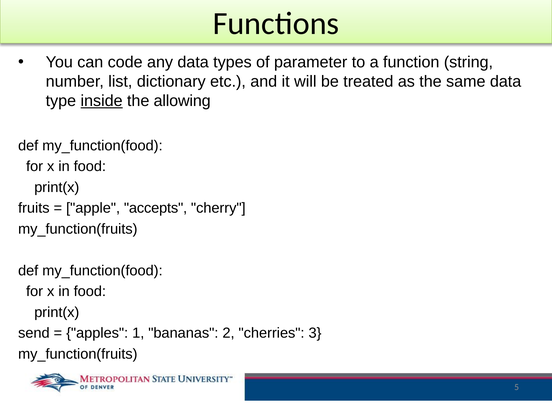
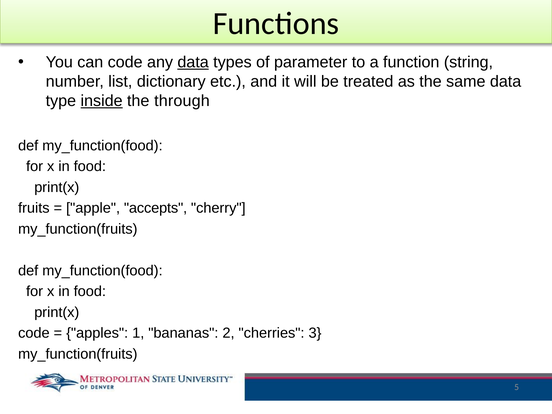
data at (193, 62) underline: none -> present
allowing: allowing -> through
send at (34, 333): send -> code
